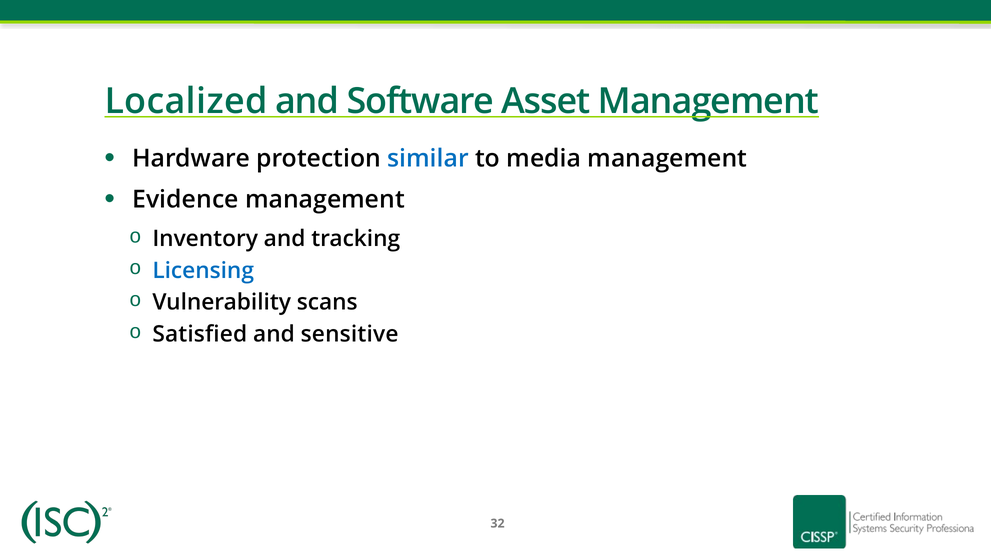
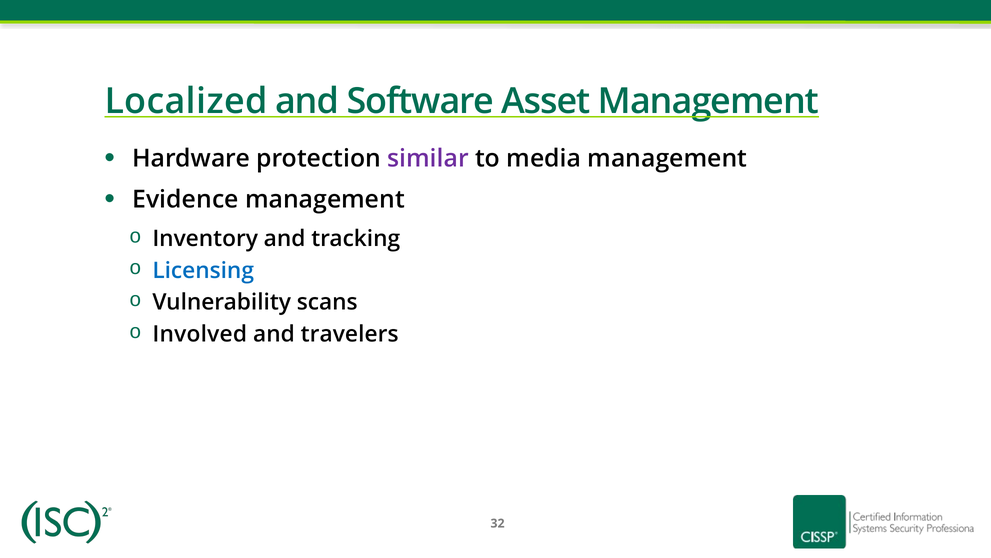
similar colour: blue -> purple
Satisfied: Satisfied -> Involved
sensitive: sensitive -> travelers
